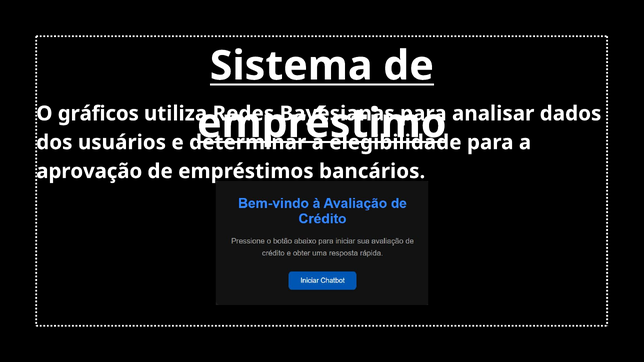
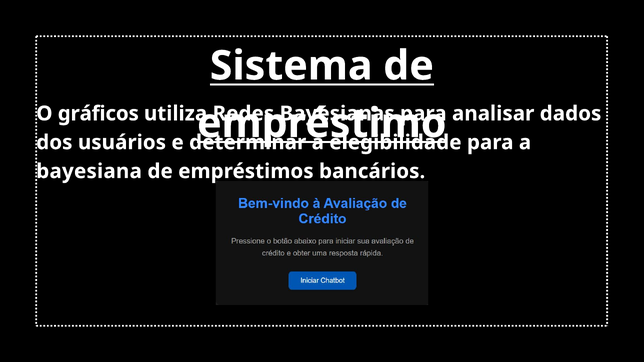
aprovação: aprovação -> bayesiana
